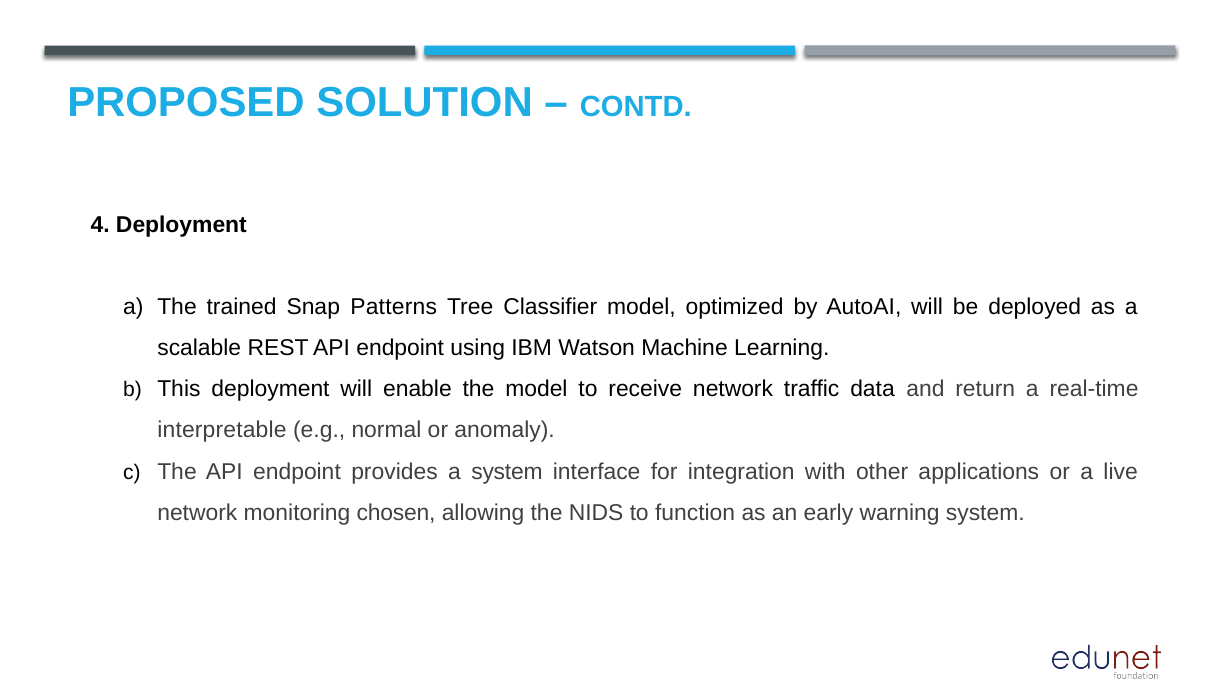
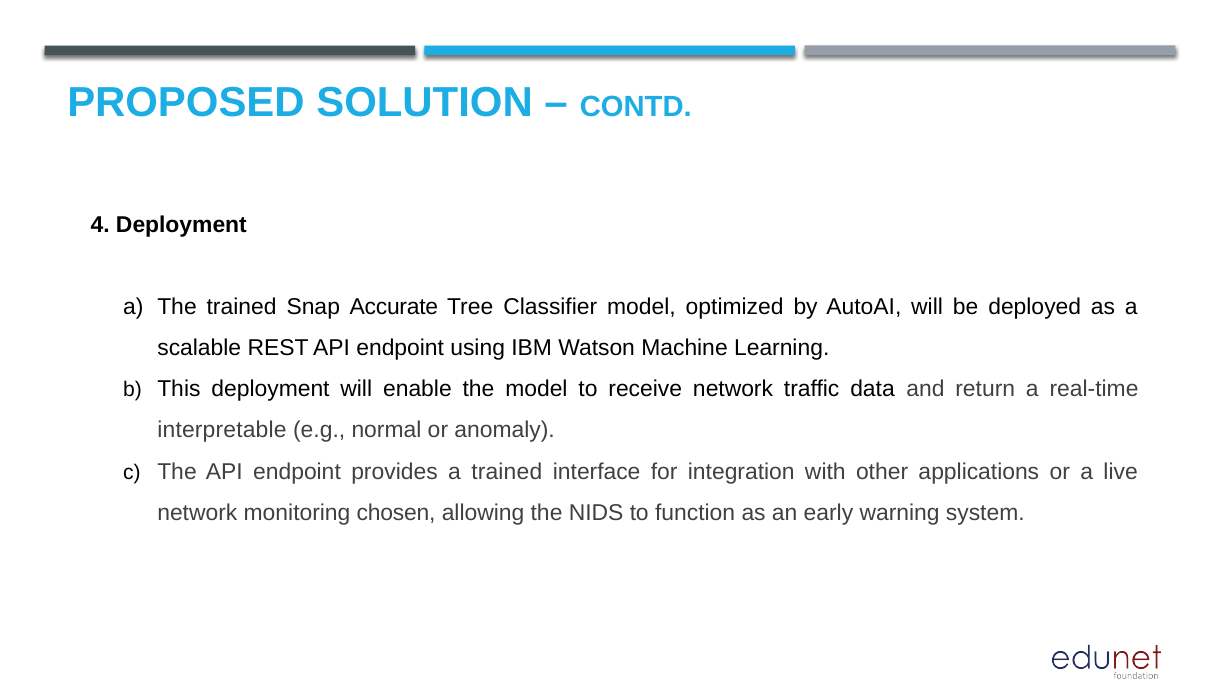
Patterns: Patterns -> Accurate
a system: system -> trained
